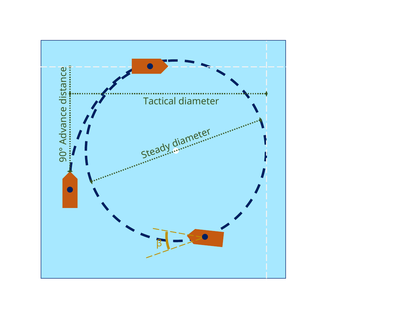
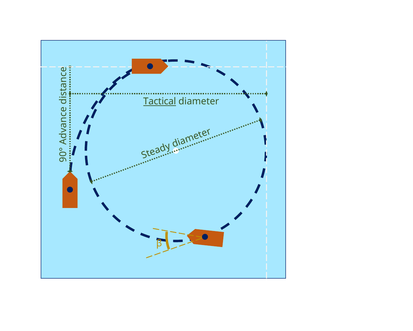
Tactical underline: none -> present
